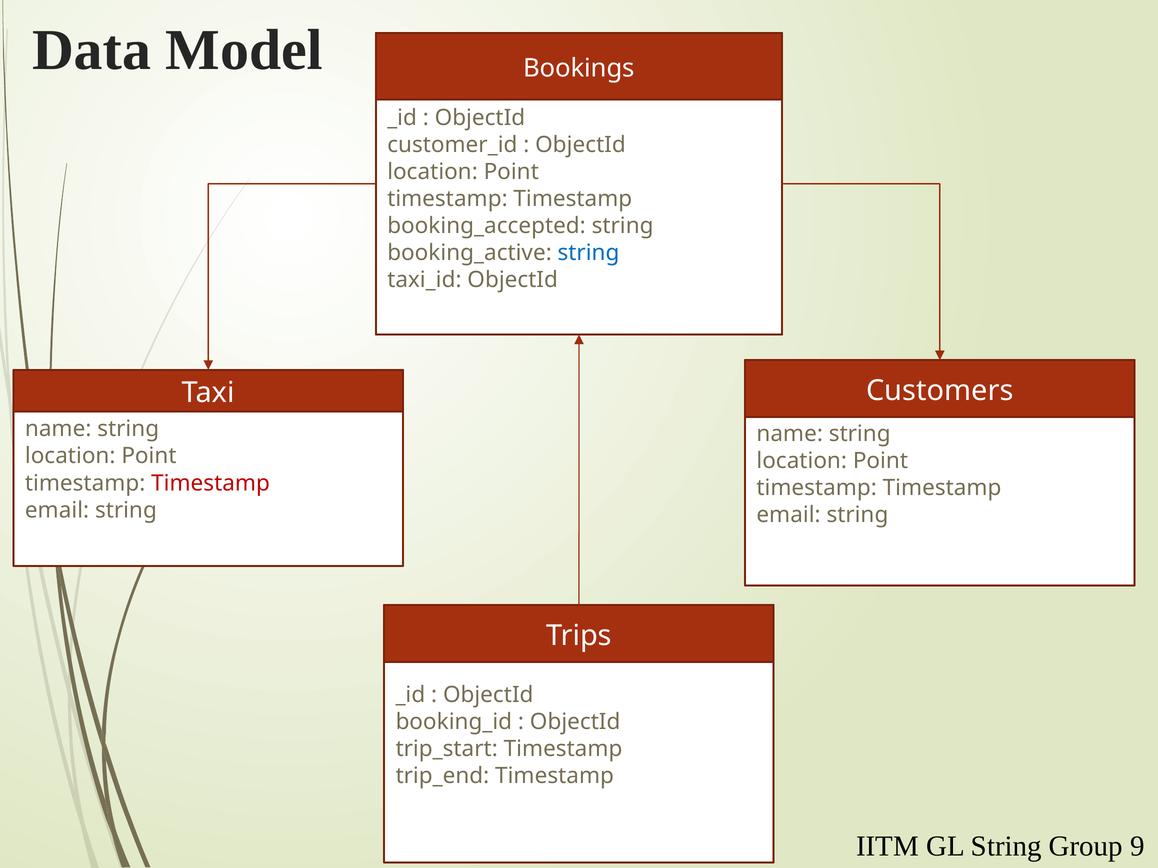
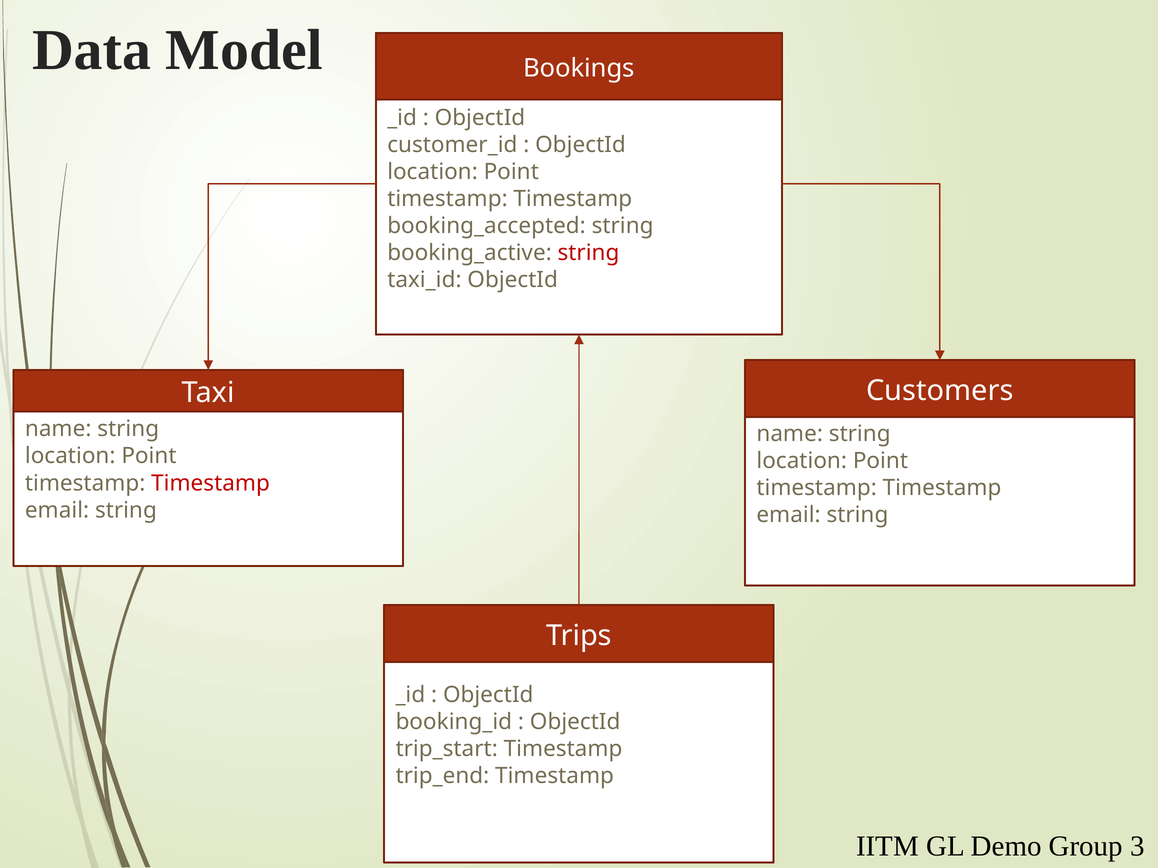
string at (588, 253) colour: blue -> red
GL String: String -> Demo
9: 9 -> 3
